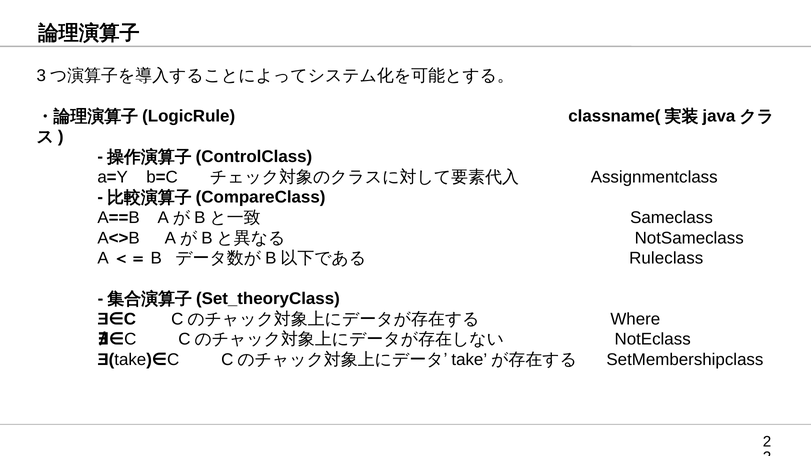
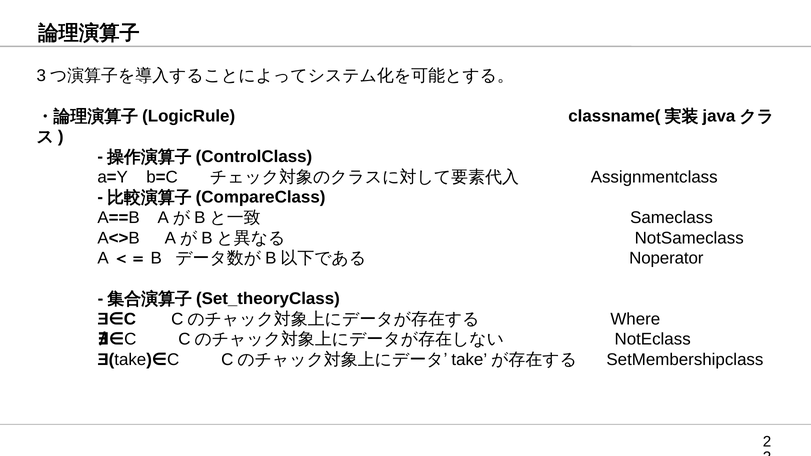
Ruleclass: Ruleclass -> Noperator
